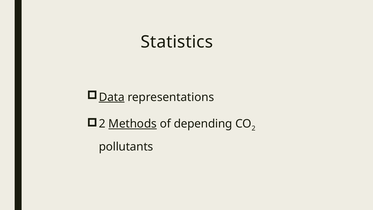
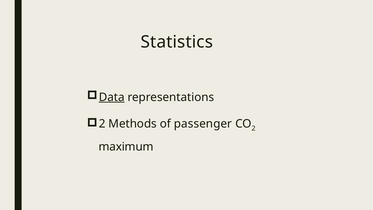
Methods underline: present -> none
depending: depending -> passenger
pollutants: pollutants -> maximum
